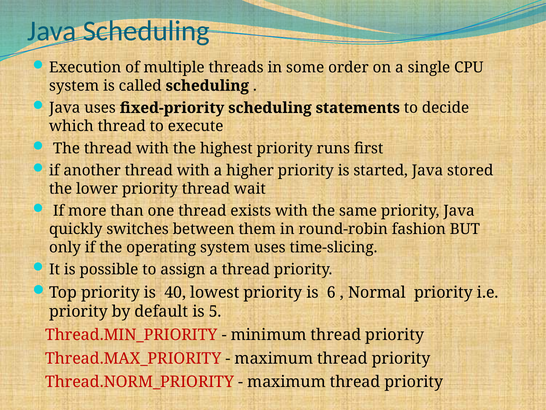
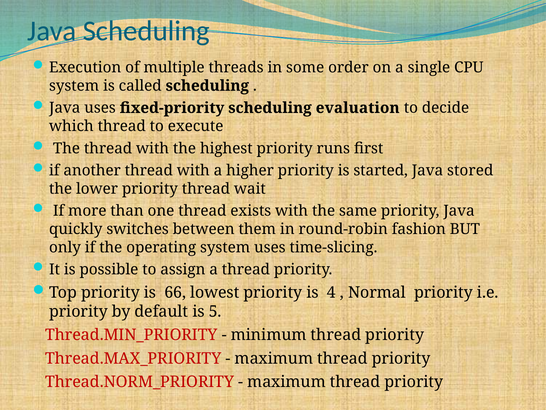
statements: statements -> evaluation
40: 40 -> 66
6: 6 -> 4
